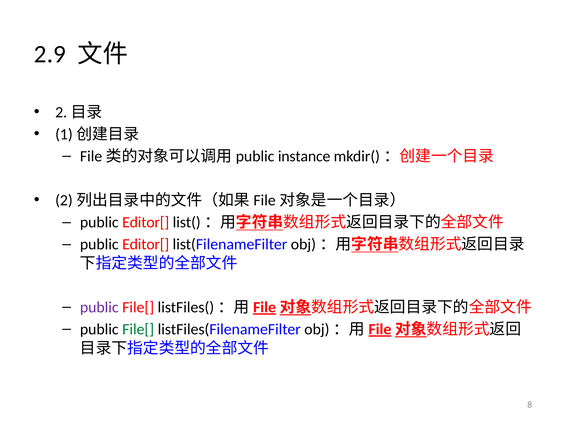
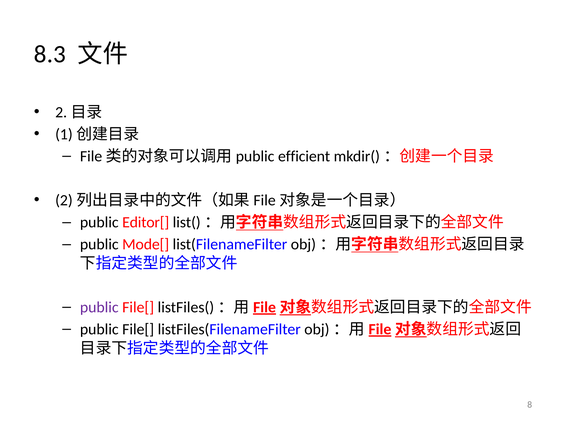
2.9: 2.9 -> 8.3
instance: instance -> efficient
Editor[ at (146, 245): Editor[ -> Mode[
File[ at (138, 330) colour: green -> black
